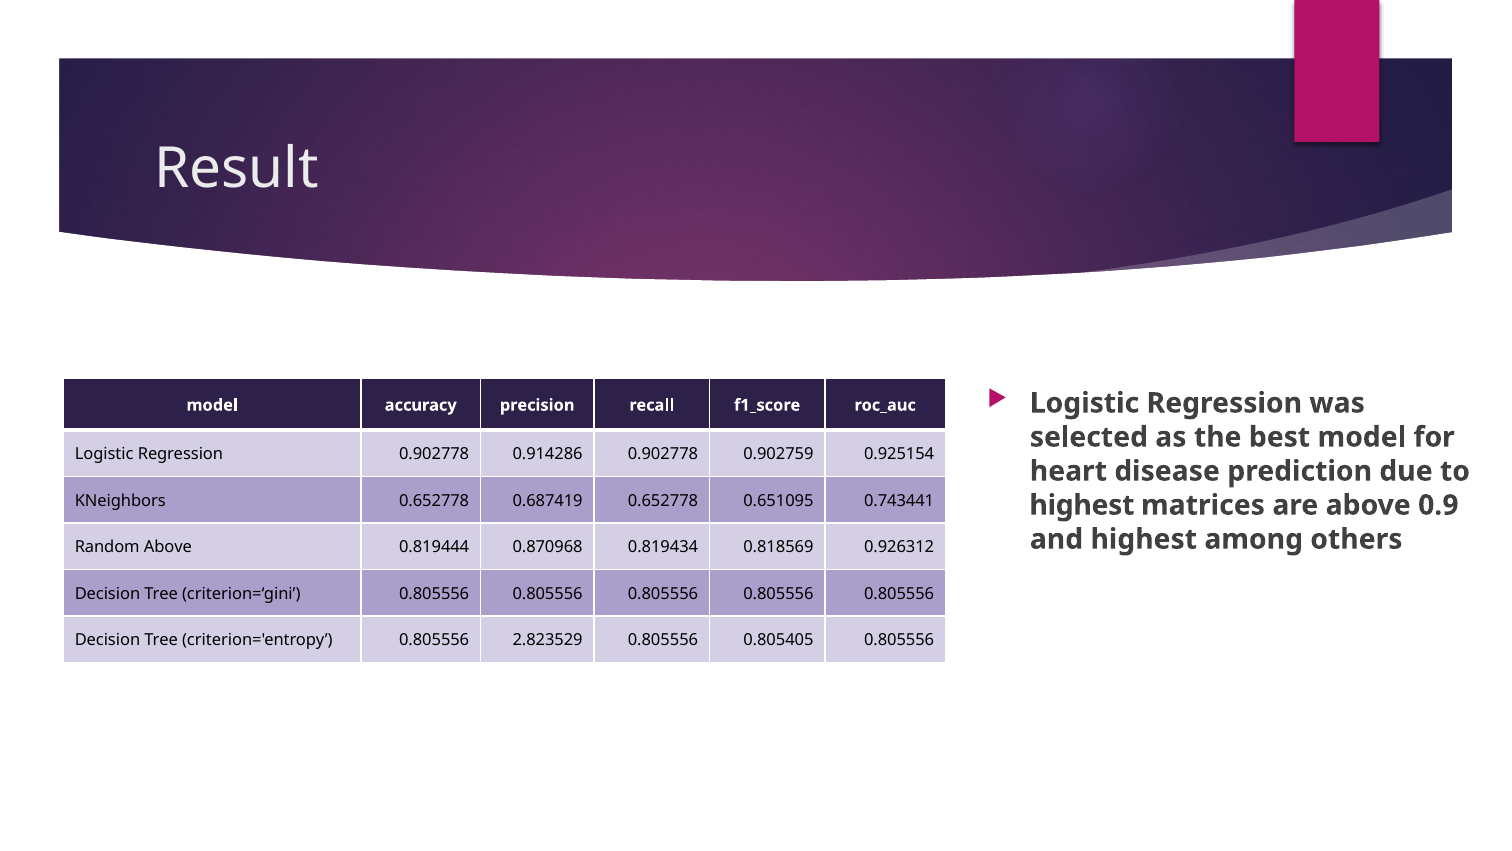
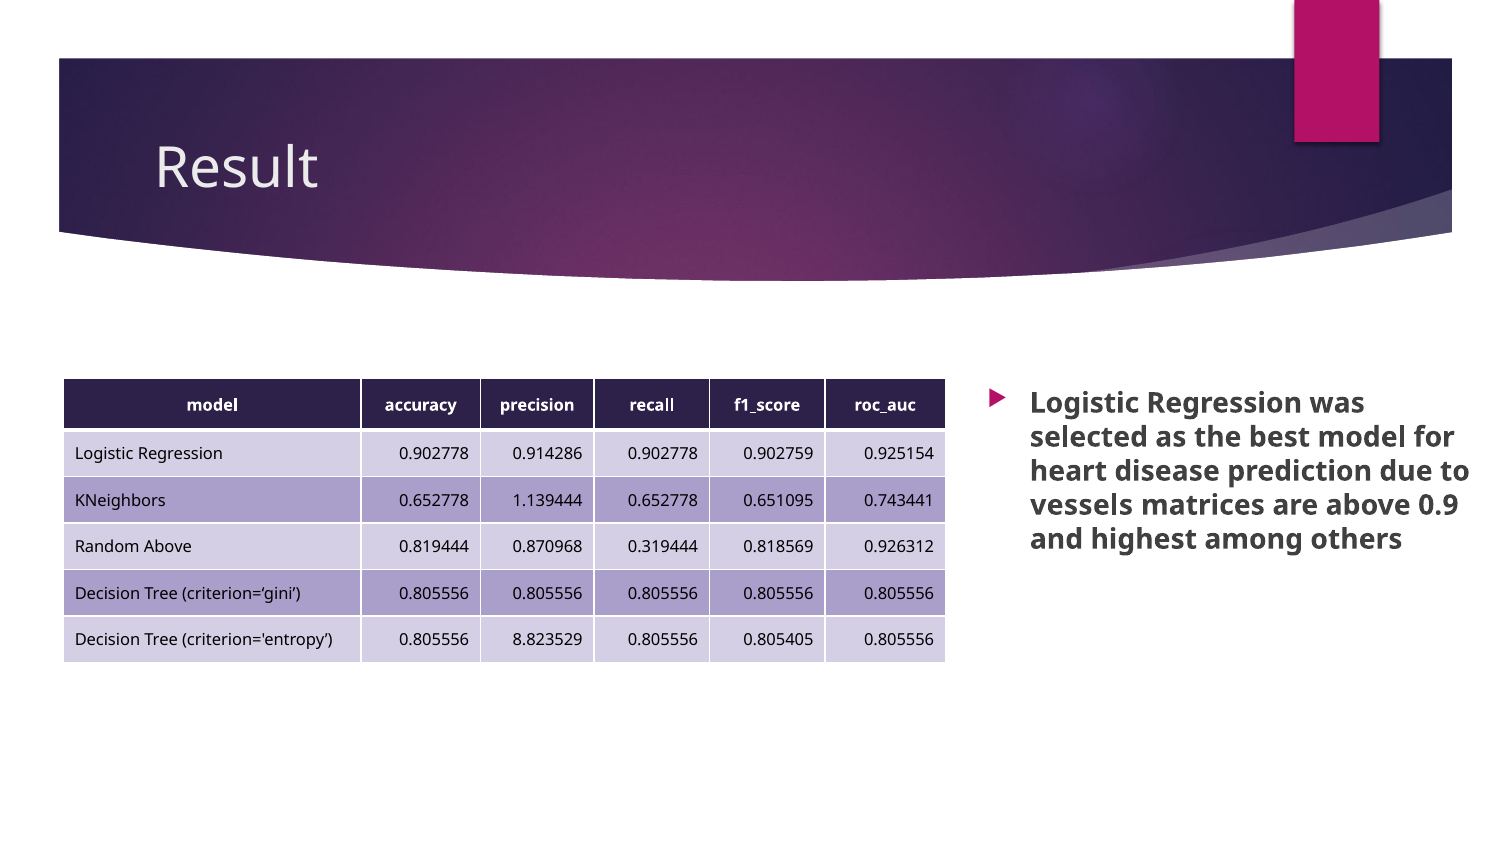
0.687419: 0.687419 -> 1.139444
highest at (1082, 505): highest -> vessels
0.819434: 0.819434 -> 0.319444
2.823529: 2.823529 -> 8.823529
